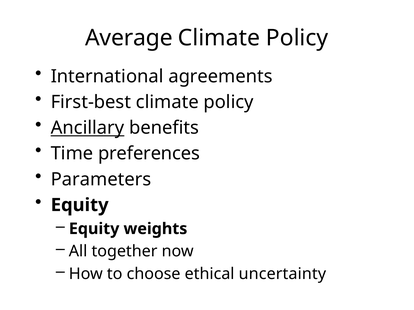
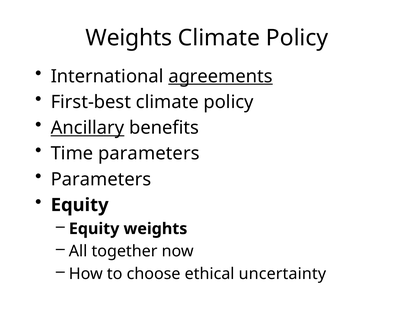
Average at (129, 38): Average -> Weights
agreements underline: none -> present
Time preferences: preferences -> parameters
